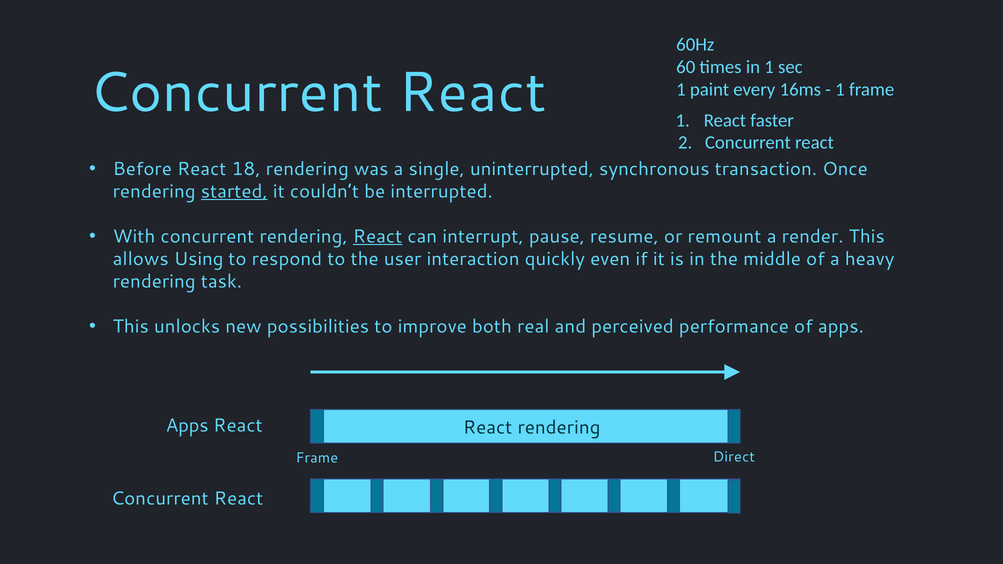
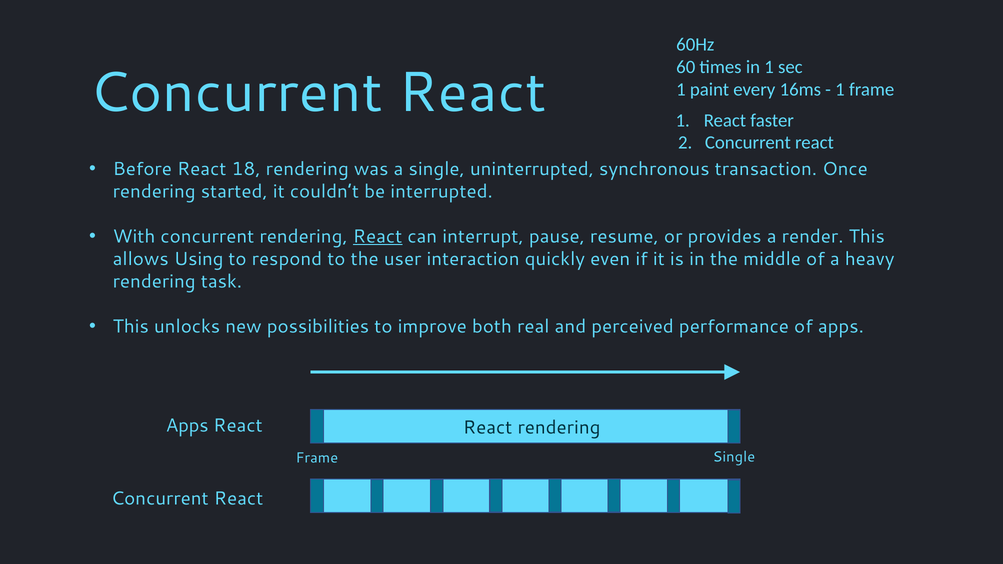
started underline: present -> none
remount: remount -> provides
Frame Direct: Direct -> Single
